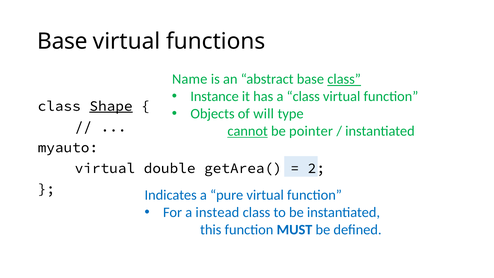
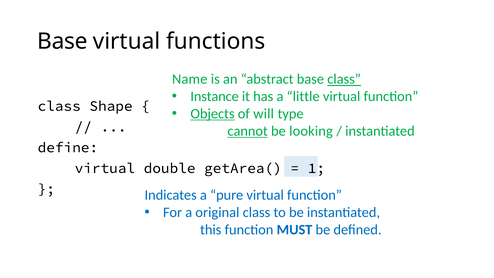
a class: class -> little
Shape underline: present -> none
Objects underline: none -> present
pointer: pointer -> looking
myauto: myauto -> define
2: 2 -> 1
instead: instead -> original
